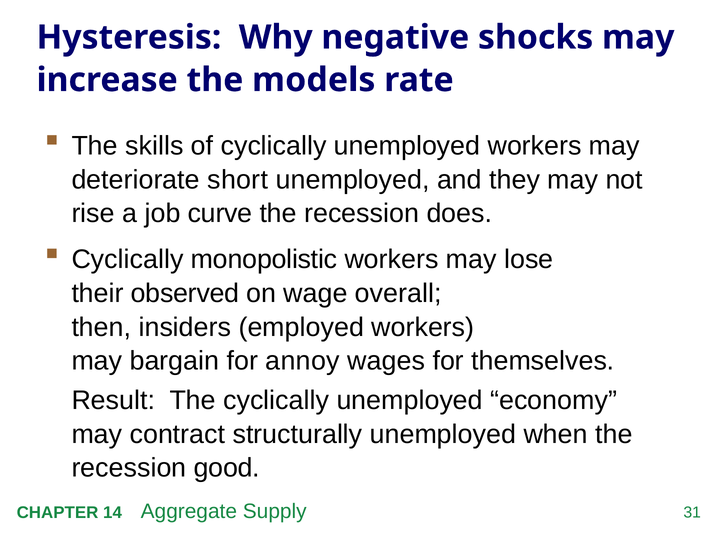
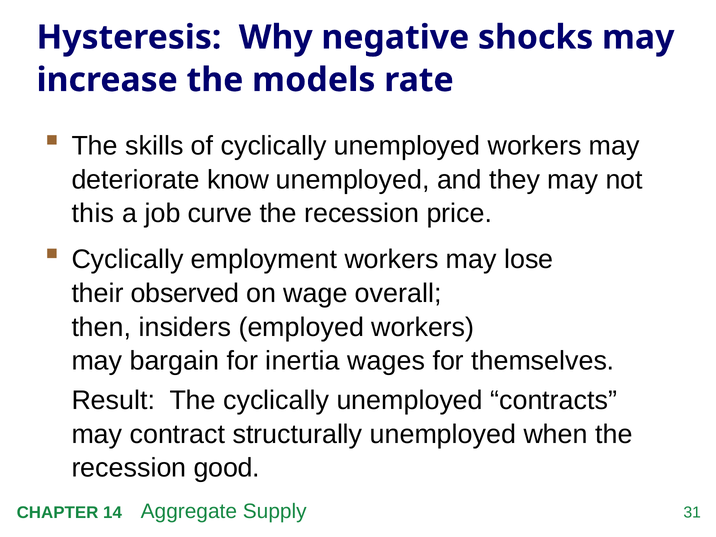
short: short -> know
rise: rise -> this
does: does -> price
monopolistic: monopolistic -> employment
annoy: annoy -> inertia
economy: economy -> contracts
